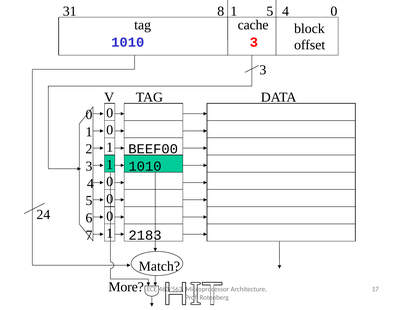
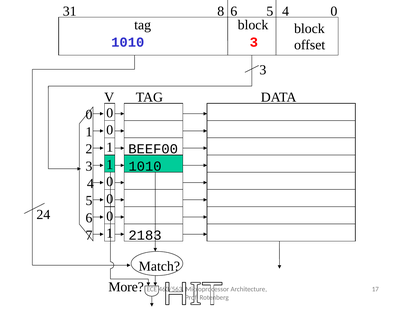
8 1: 1 -> 6
cache at (253, 25): cache -> block
